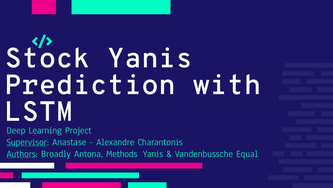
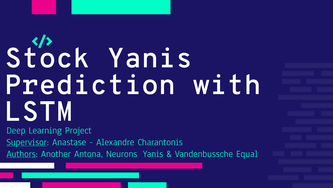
Broadly: Broadly -> Another
Methods: Methods -> Neurons
